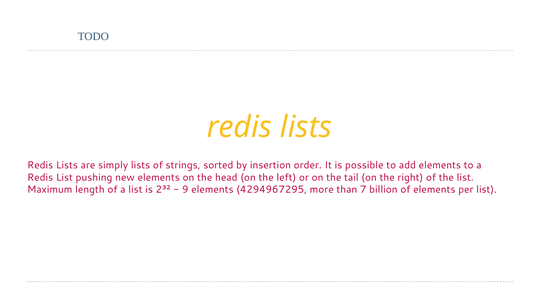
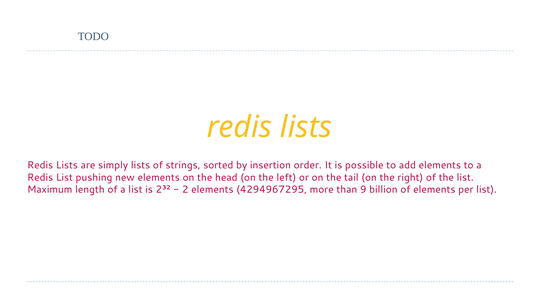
9: 9 -> 2
7: 7 -> 9
